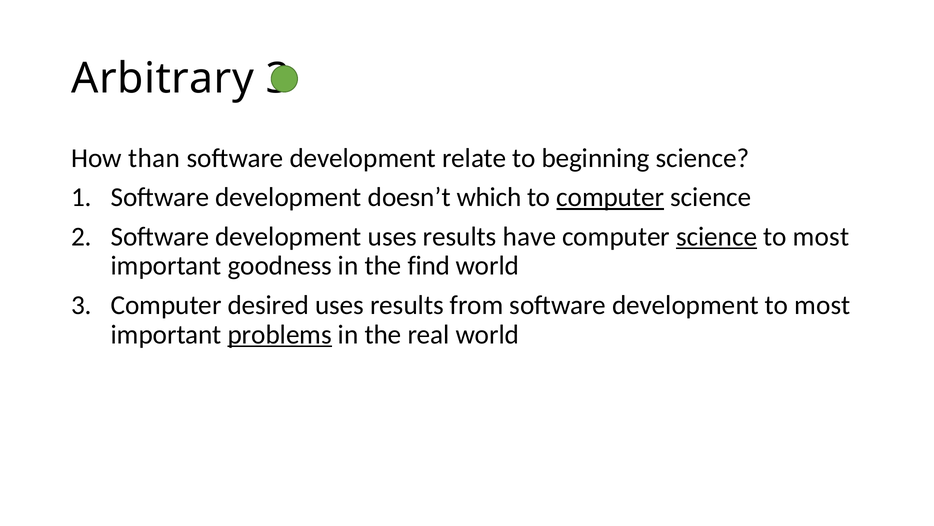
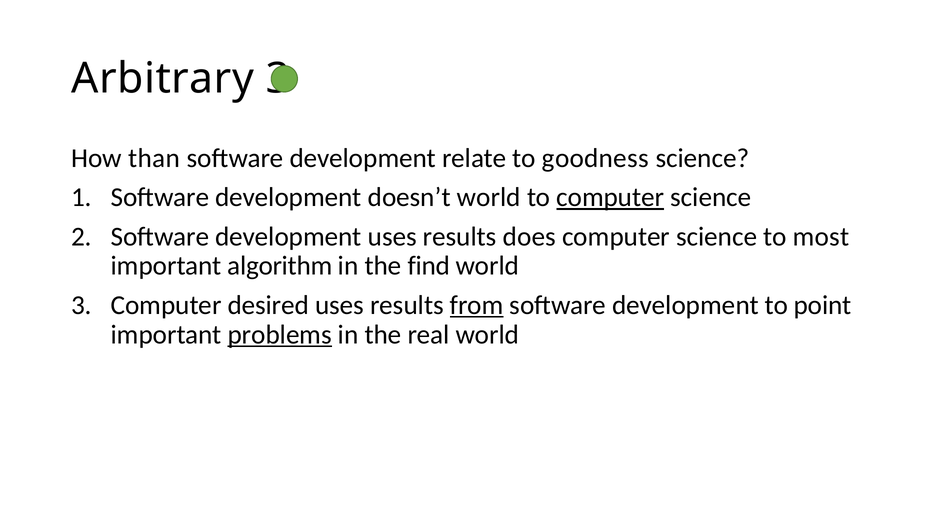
beginning: beginning -> goodness
doesn’t which: which -> world
have: have -> does
science at (717, 236) underline: present -> none
goodness: goodness -> algorithm
from underline: none -> present
development to most: most -> point
